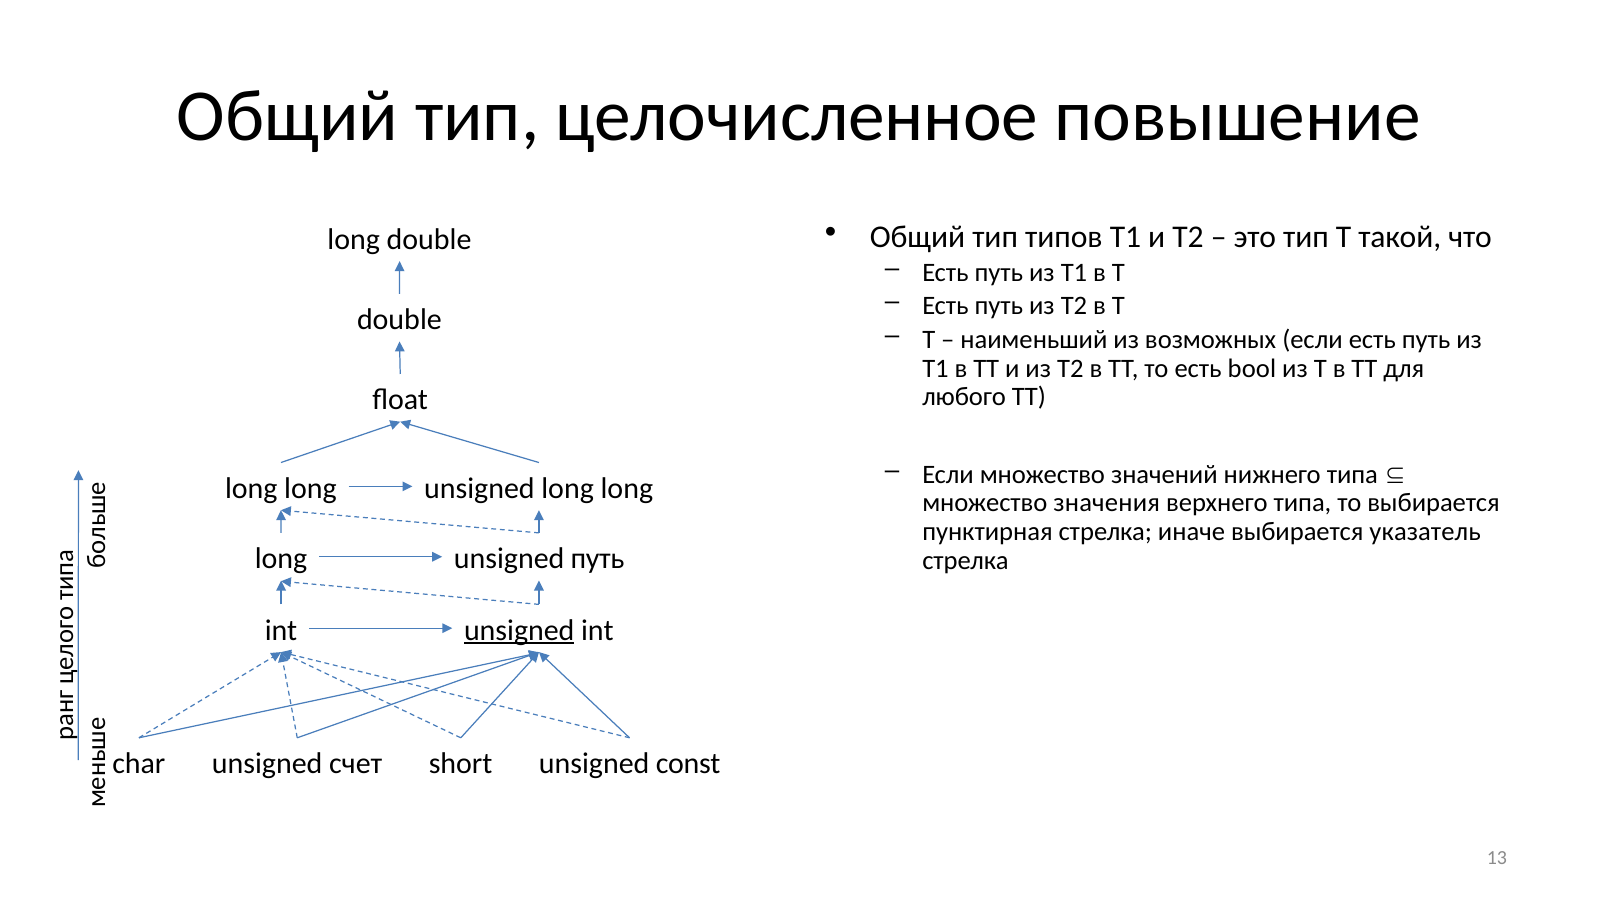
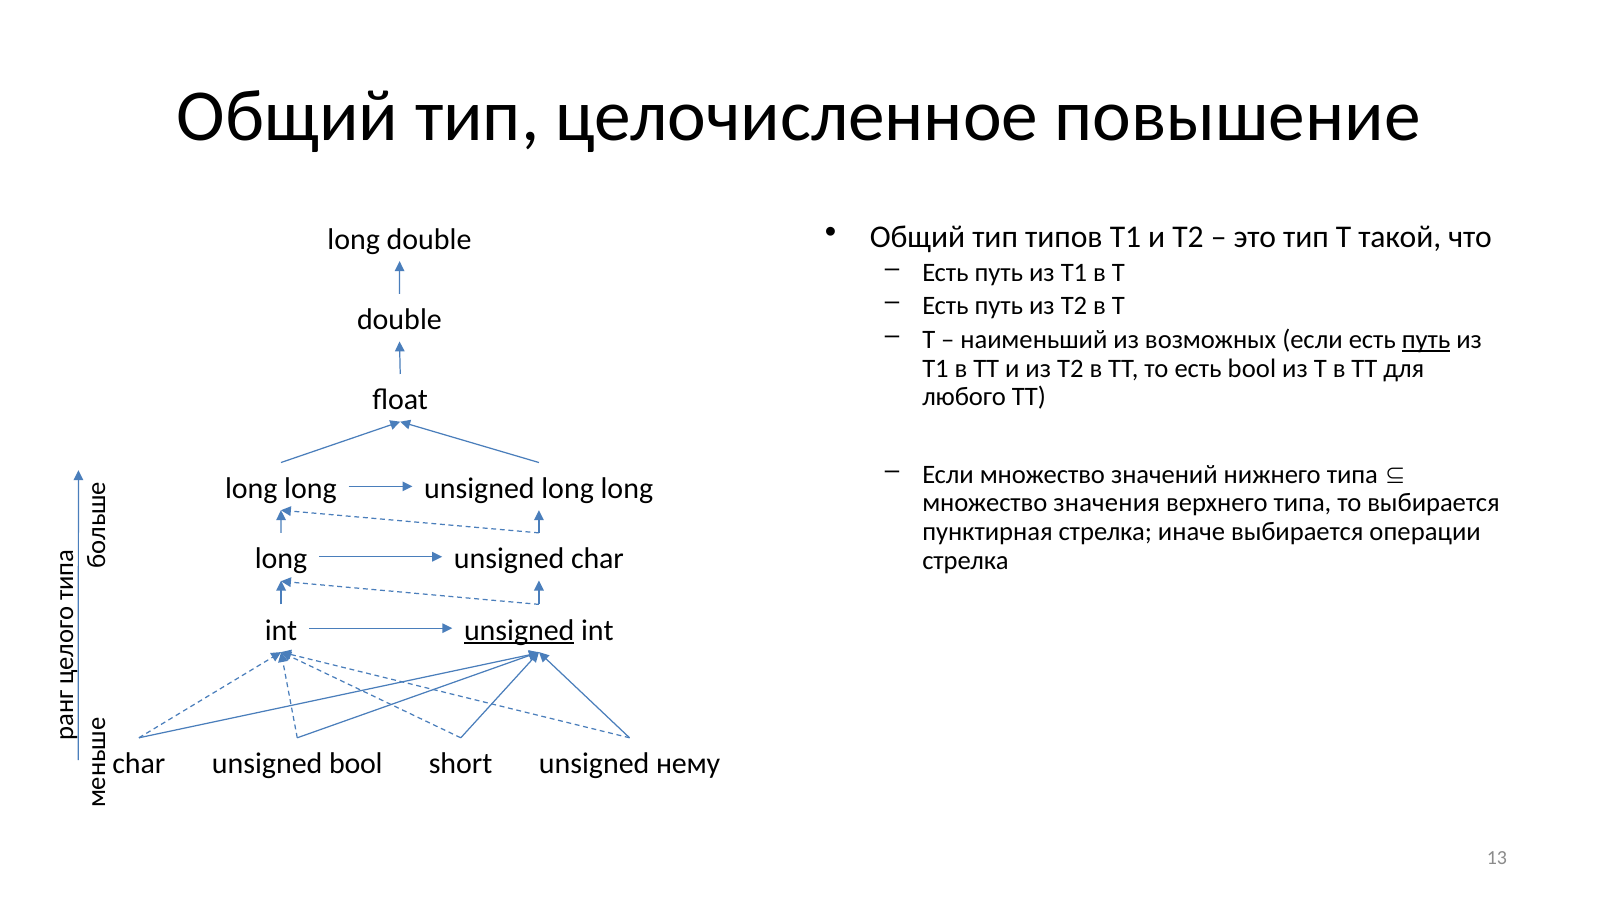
путь at (1426, 340) underline: none -> present
указатель: указатель -> операции
long unsigned путь: путь -> char
unsigned счет: счет -> bool
const at (688, 764): const -> нему
